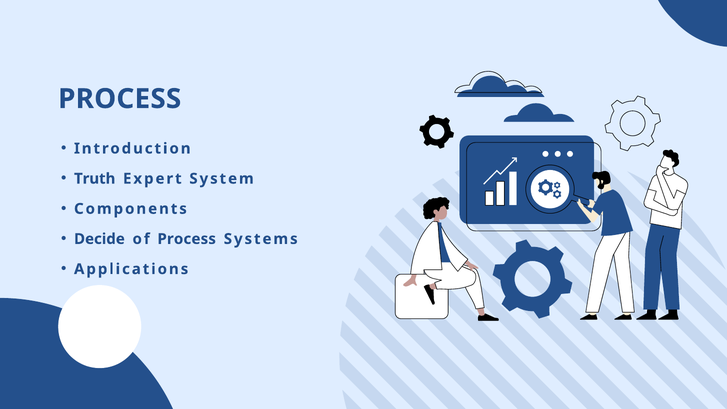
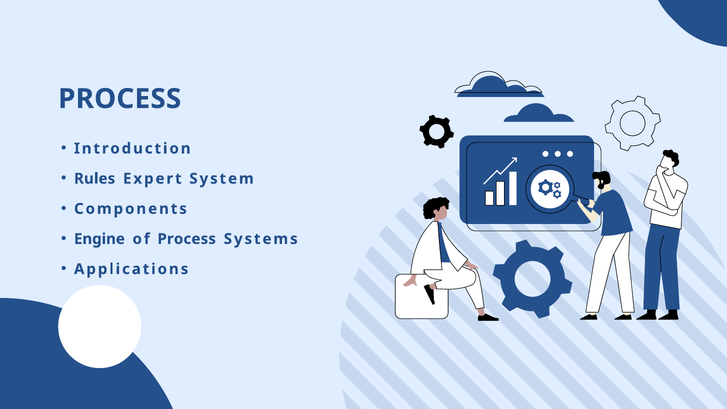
Truth: Truth -> Rules
Decide: Decide -> Engine
